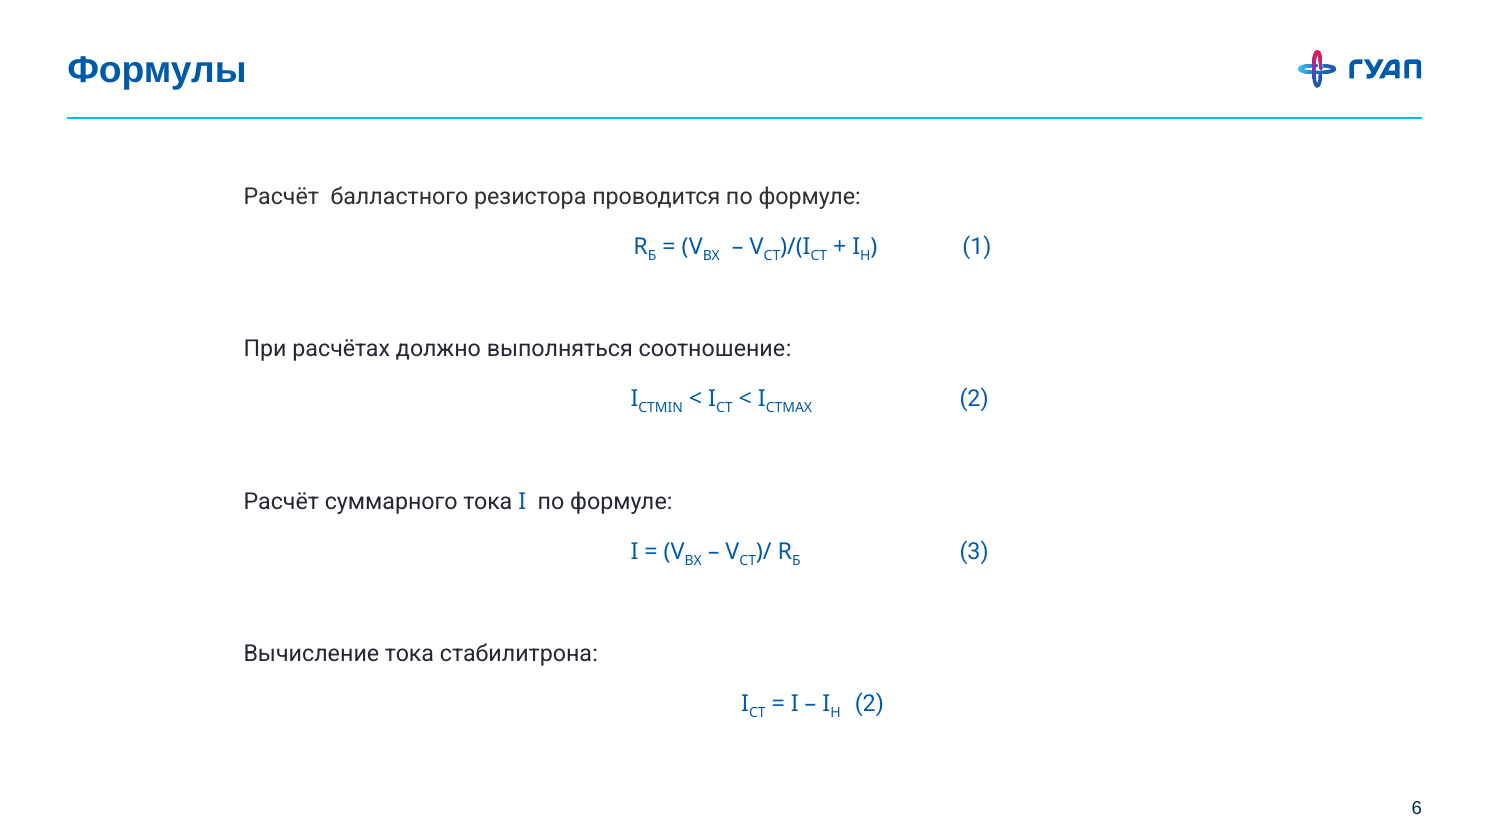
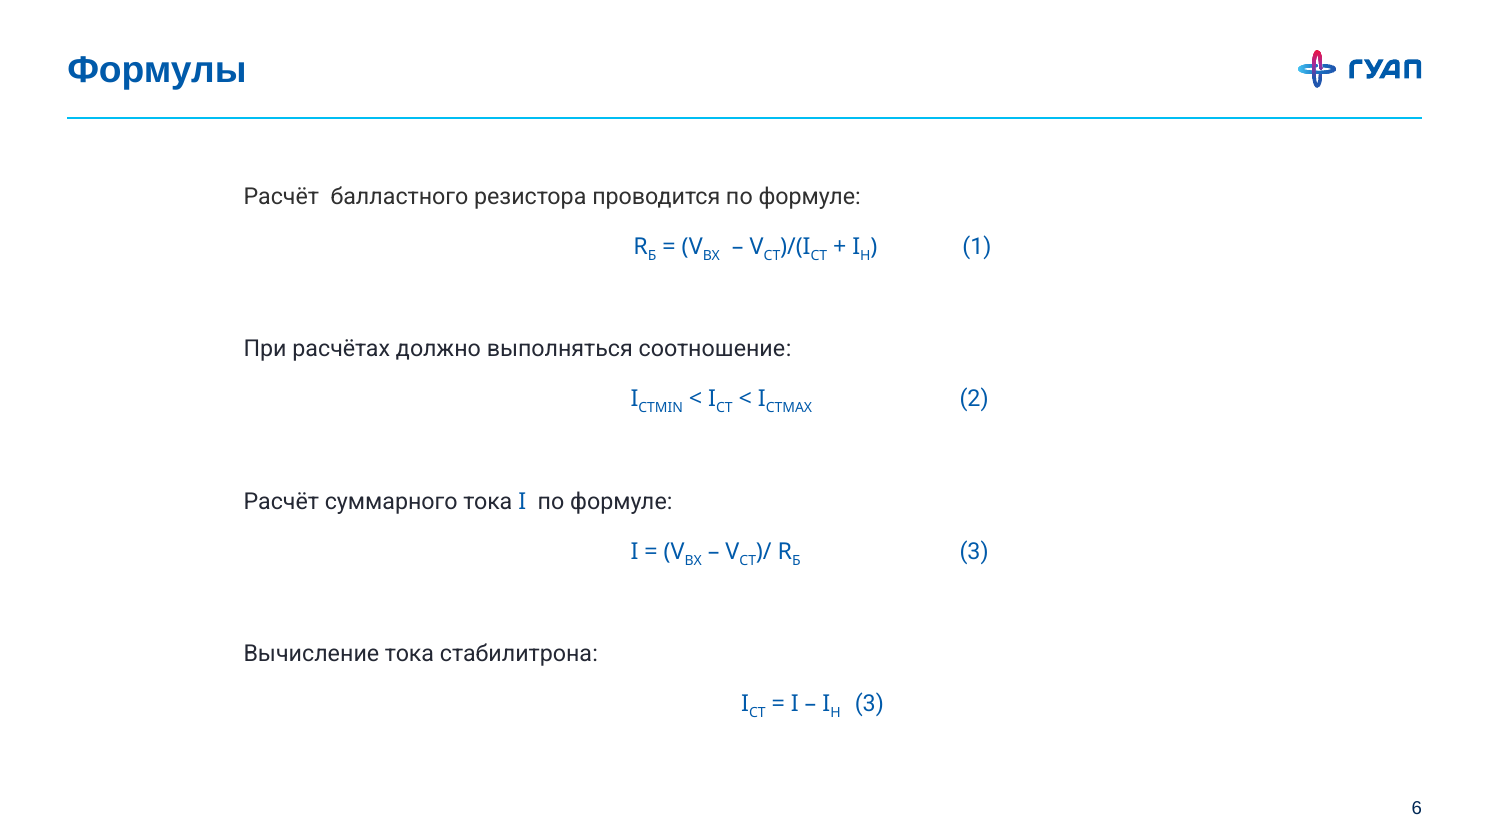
2 at (869, 703): 2 -> 3
